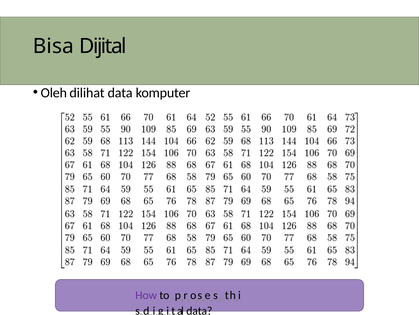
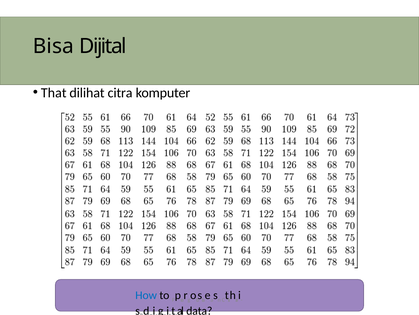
Oleh: Oleh -> That
dilihat data: data -> citra
How colour: purple -> blue
